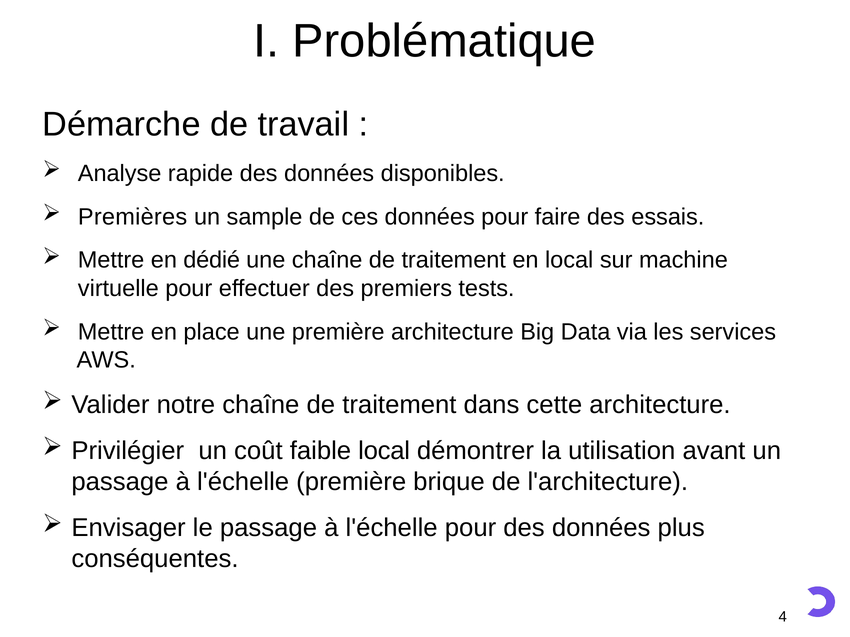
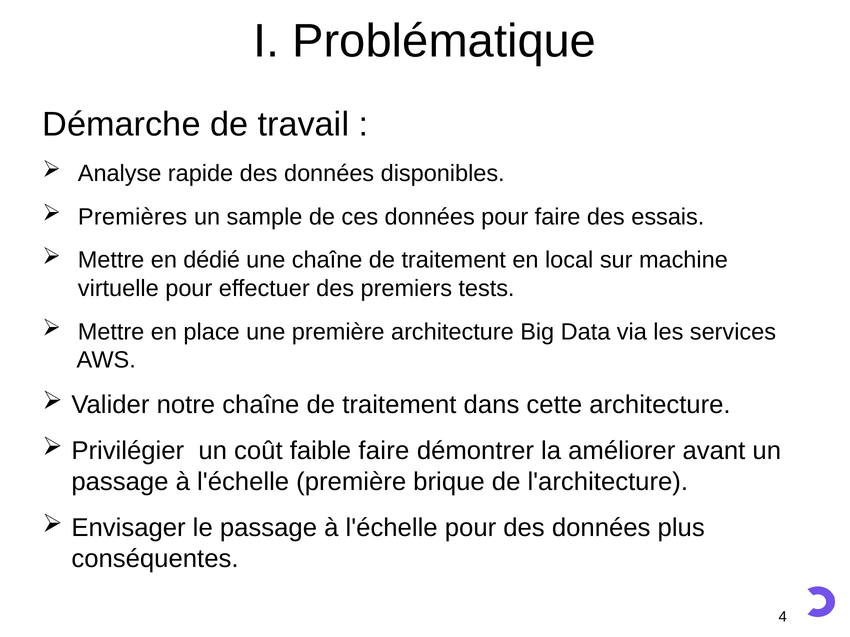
faible local: local -> faire
utilisation: utilisation -> améliorer
